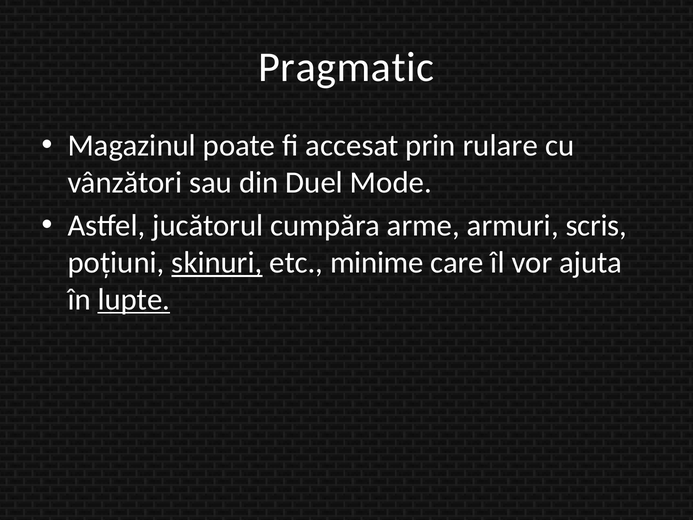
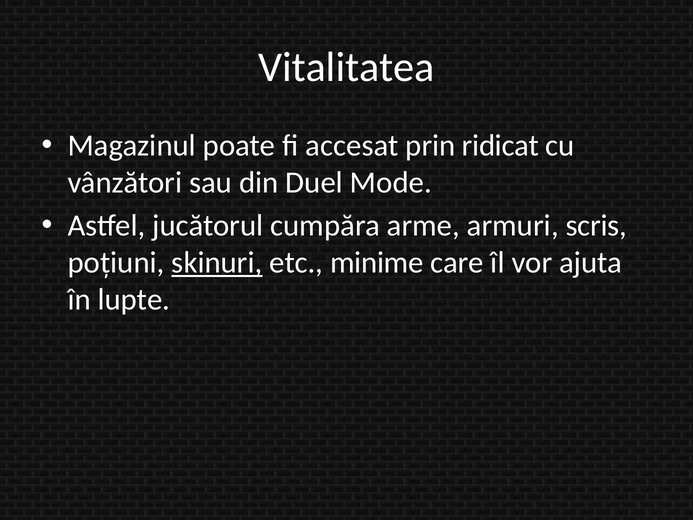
Pragmatic: Pragmatic -> Vitalitatea
rulare: rulare -> ridicat
lupte underline: present -> none
